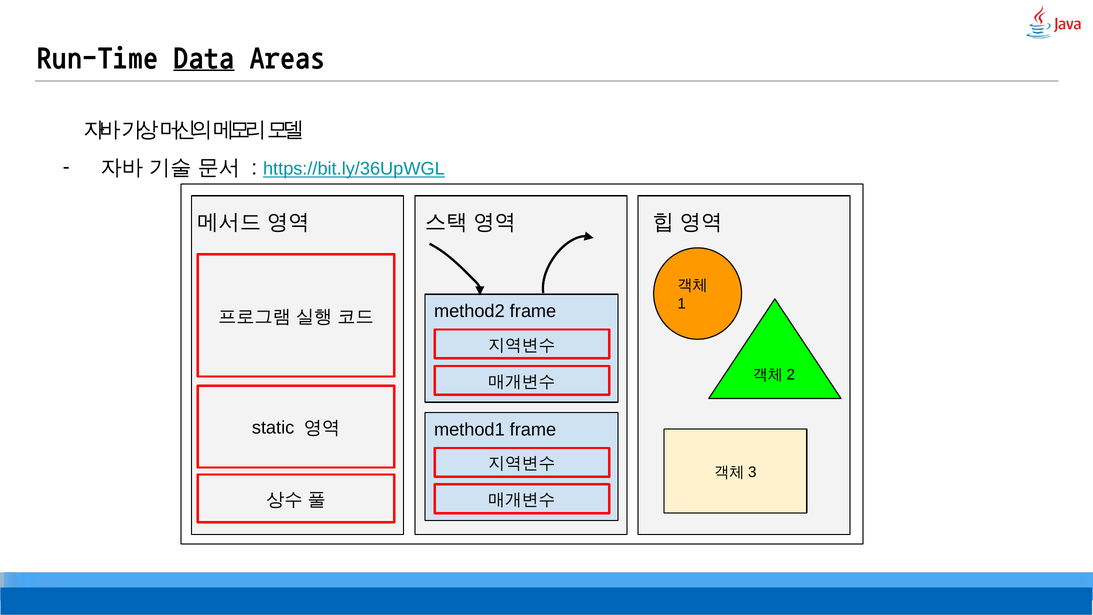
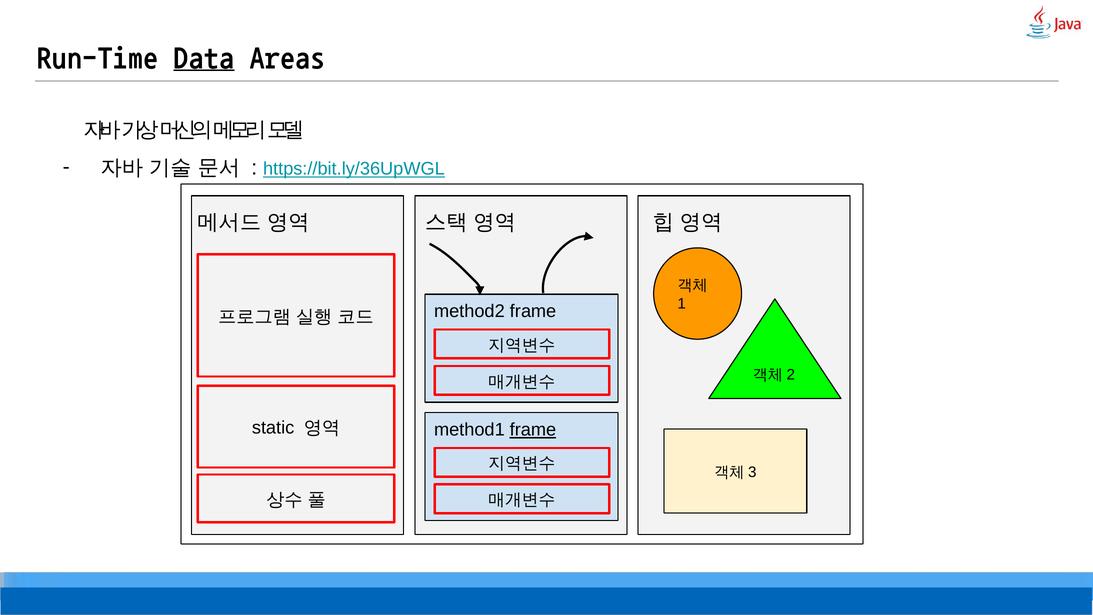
frame at (533, 430) underline: none -> present
